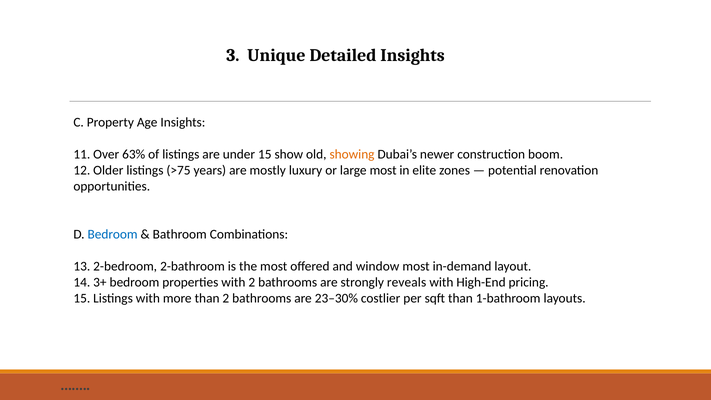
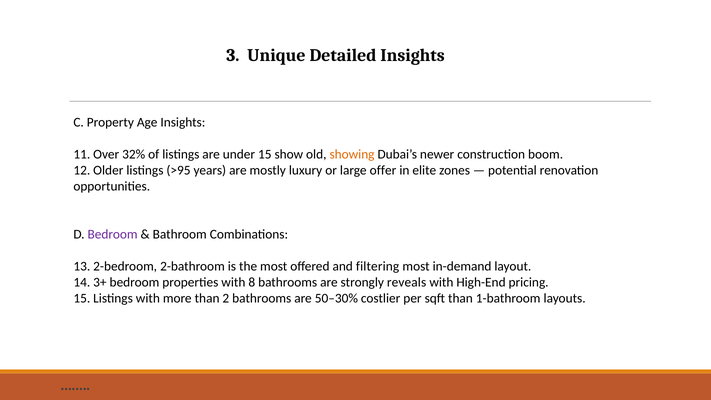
63%: 63% -> 32%
>75: >75 -> >95
large most: most -> offer
Bedroom at (113, 235) colour: blue -> purple
window: window -> filtering
with 2: 2 -> 8
23–30%: 23–30% -> 50–30%
